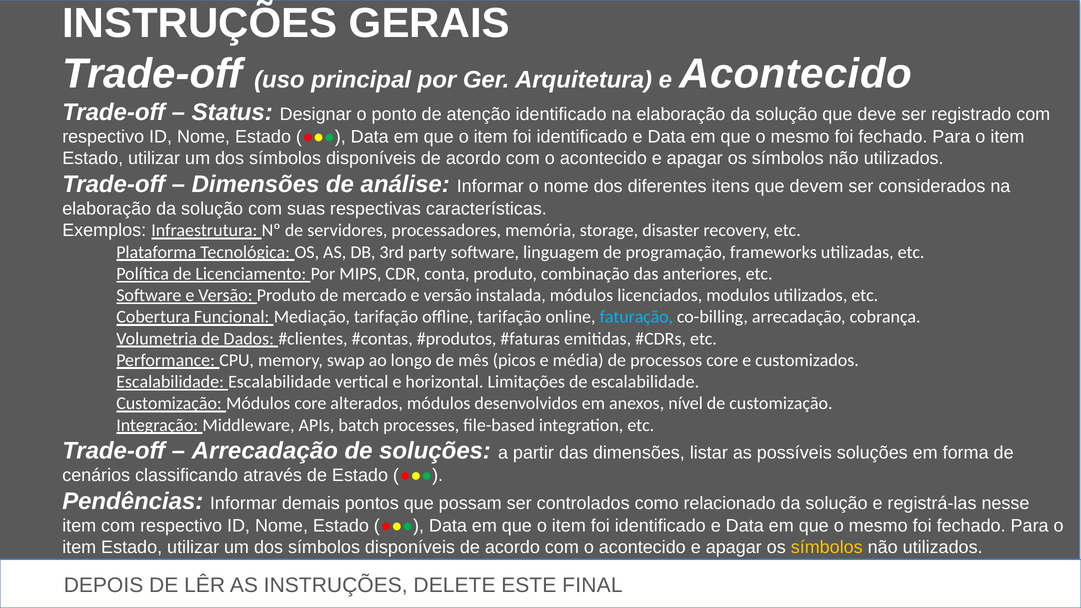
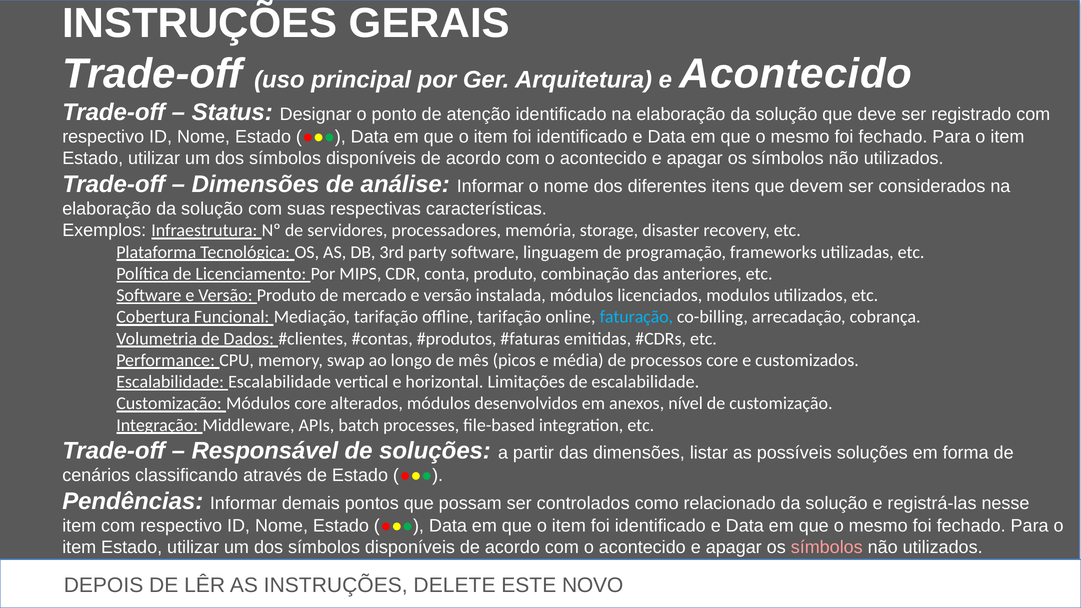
Arrecadação at (265, 451): Arrecadação -> Responsável
símbolos at (827, 548) colour: yellow -> pink
FINAL: FINAL -> NOVO
